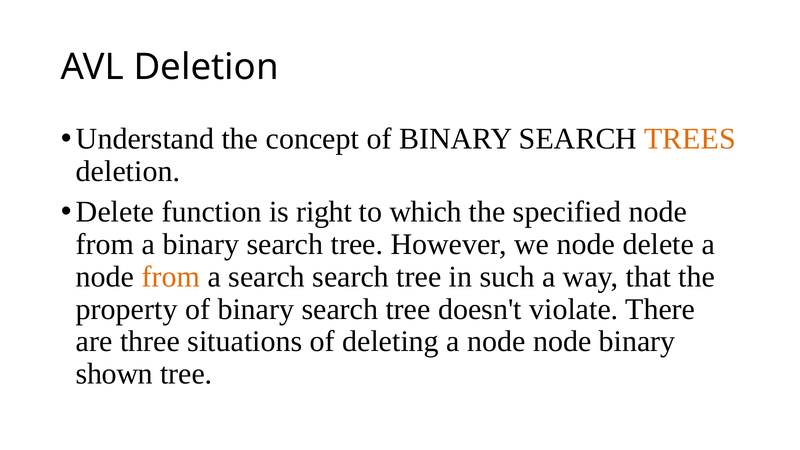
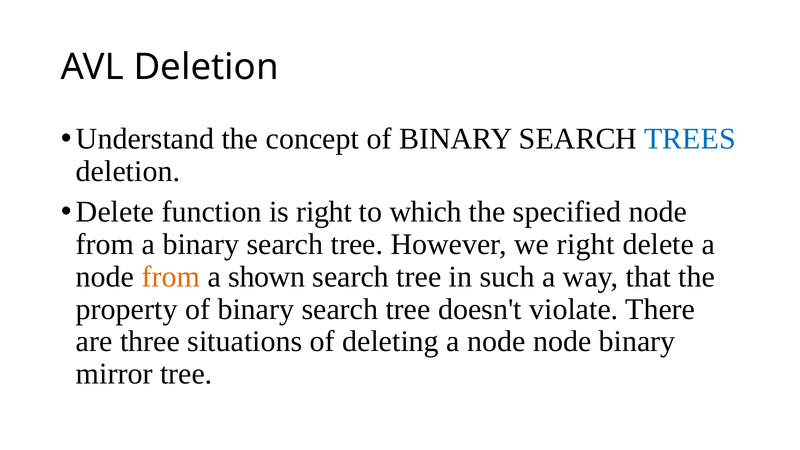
TREES colour: orange -> blue
we node: node -> right
a search: search -> shown
shown: shown -> mirror
